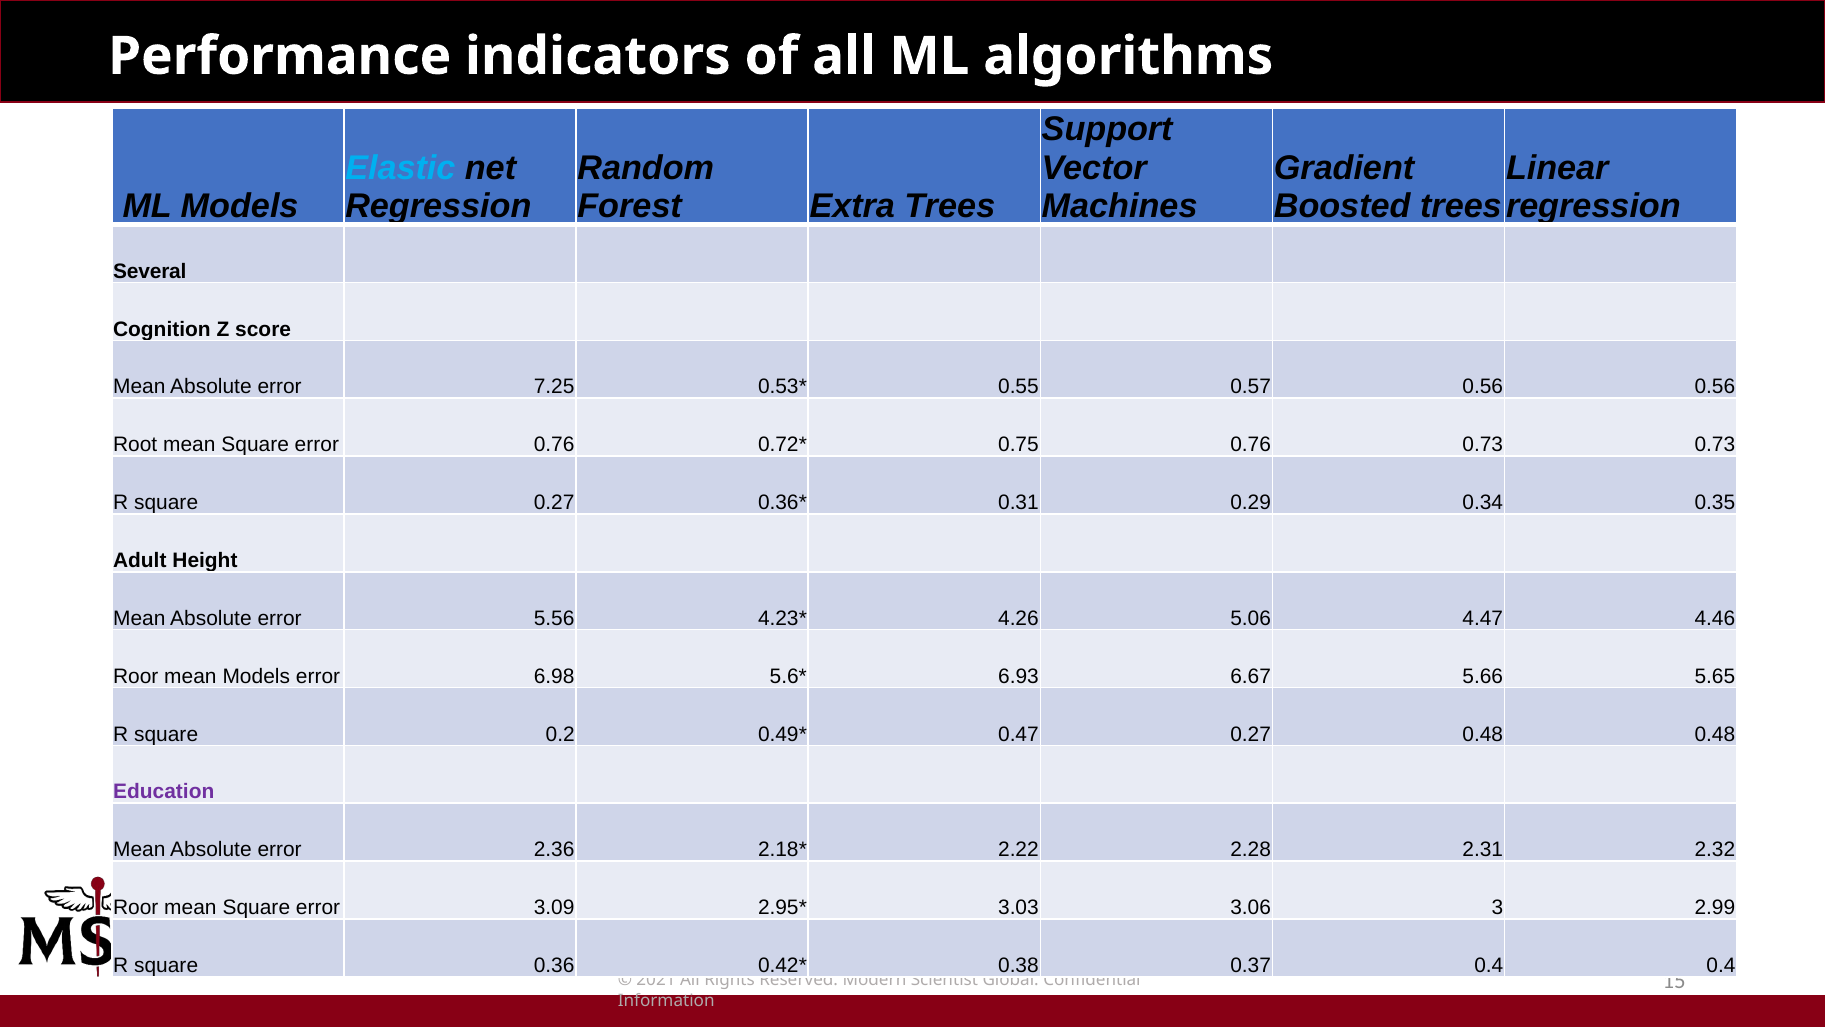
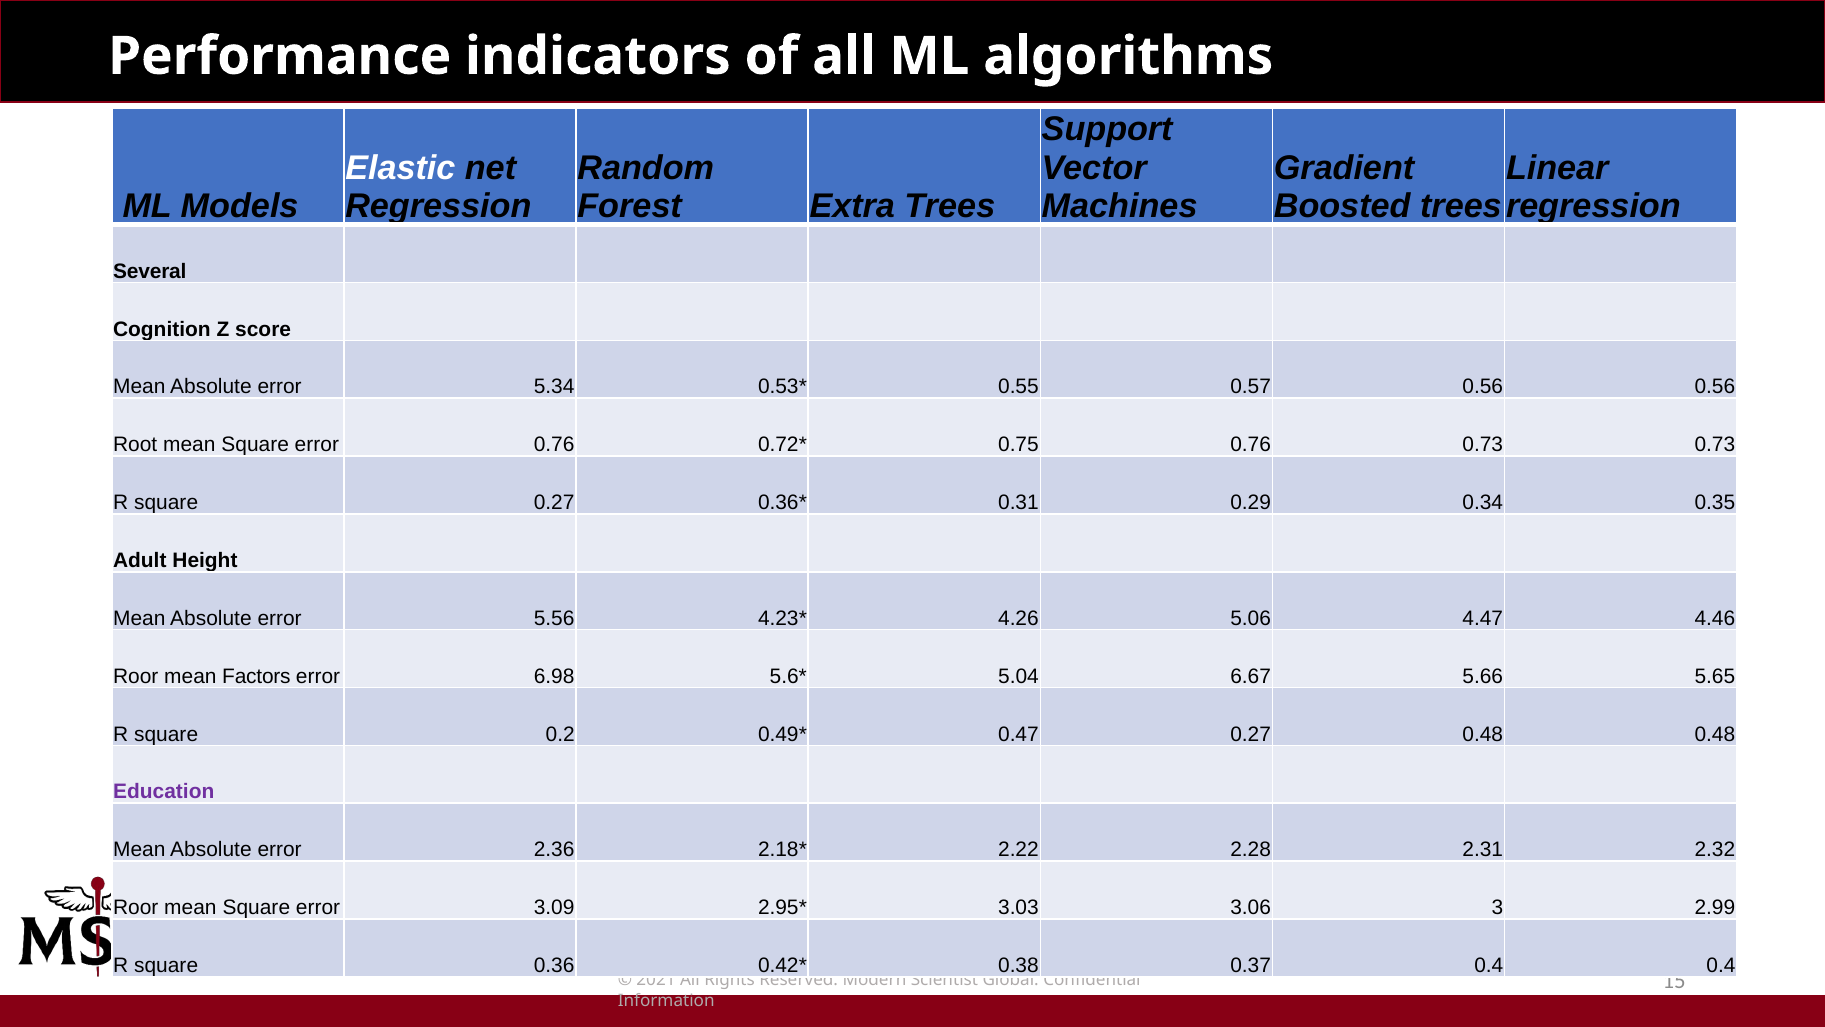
Elastic colour: light blue -> white
7.25: 7.25 -> 5.34
mean Models: Models -> Factors
6.93: 6.93 -> 5.04
